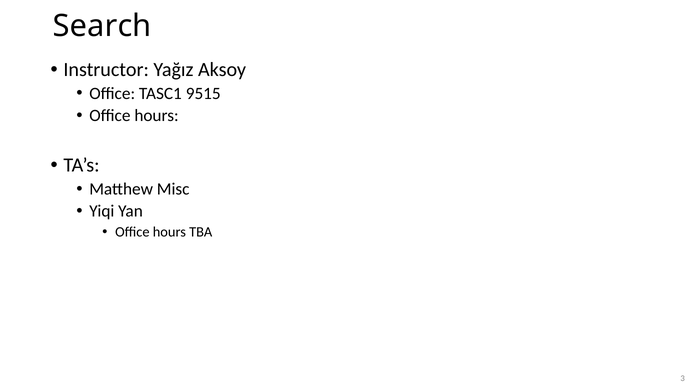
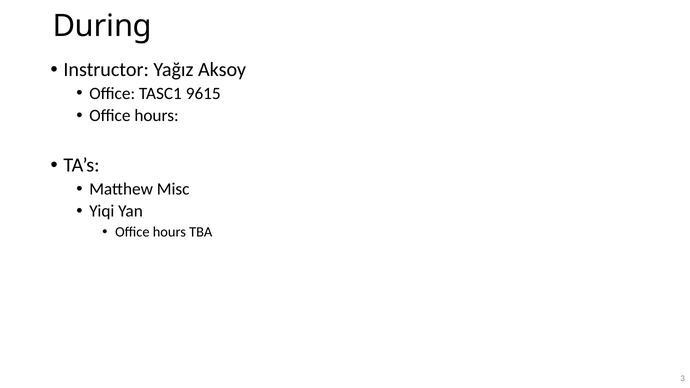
Search: Search -> During
9515: 9515 -> 9615
